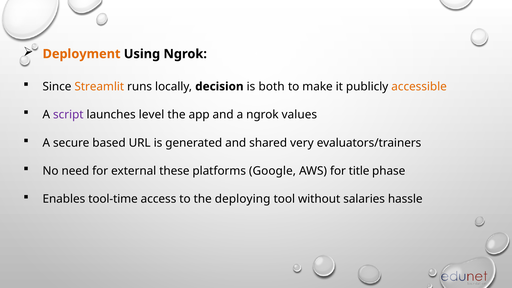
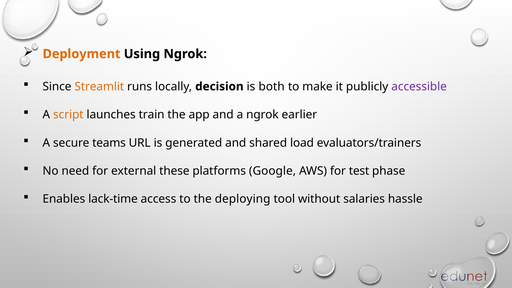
accessible colour: orange -> purple
script colour: purple -> orange
level: level -> train
values: values -> earlier
based: based -> teams
very: very -> load
title: title -> test
tool-time: tool-time -> lack-time
